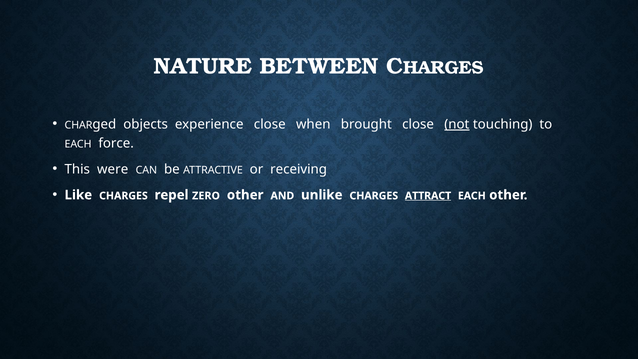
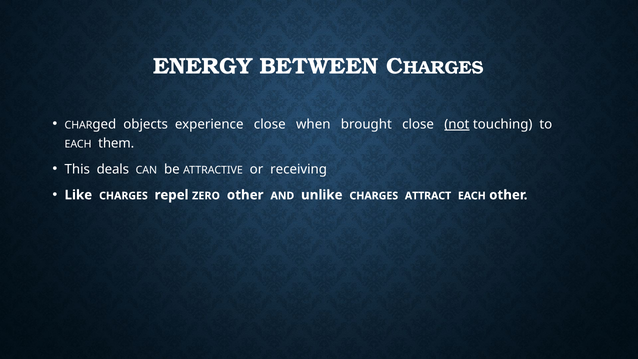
NATURE: NATURE -> ENERGY
force: force -> them
were: were -> deals
ATTRACT underline: present -> none
